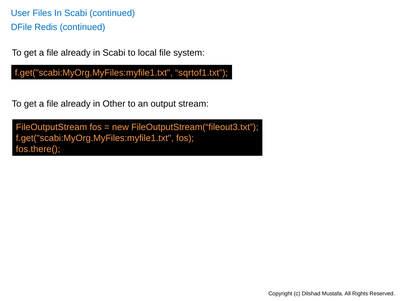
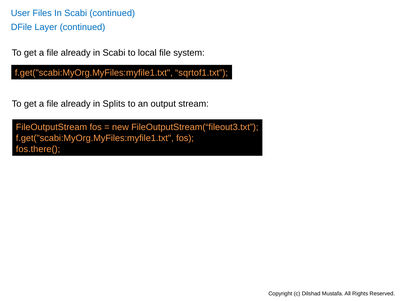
Redis: Redis -> Layer
Other: Other -> Splits
